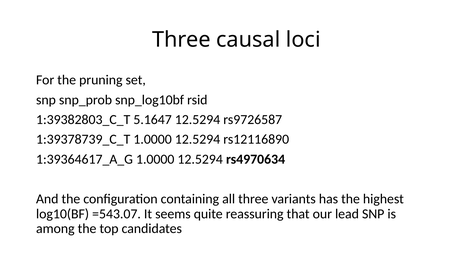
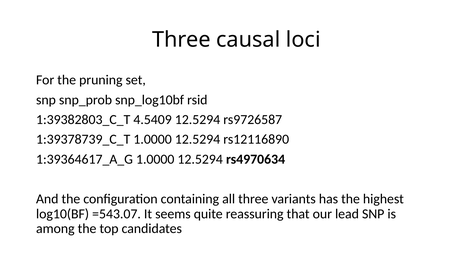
5.1647: 5.1647 -> 4.5409
